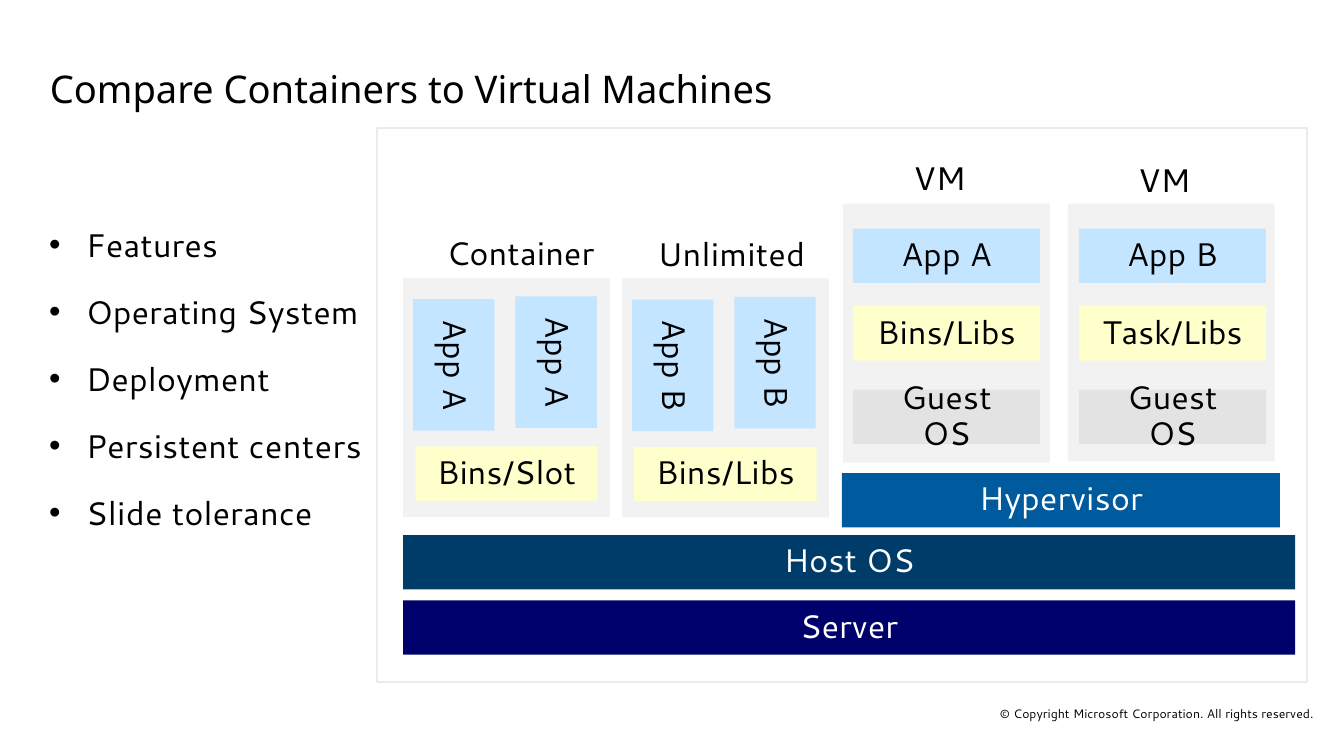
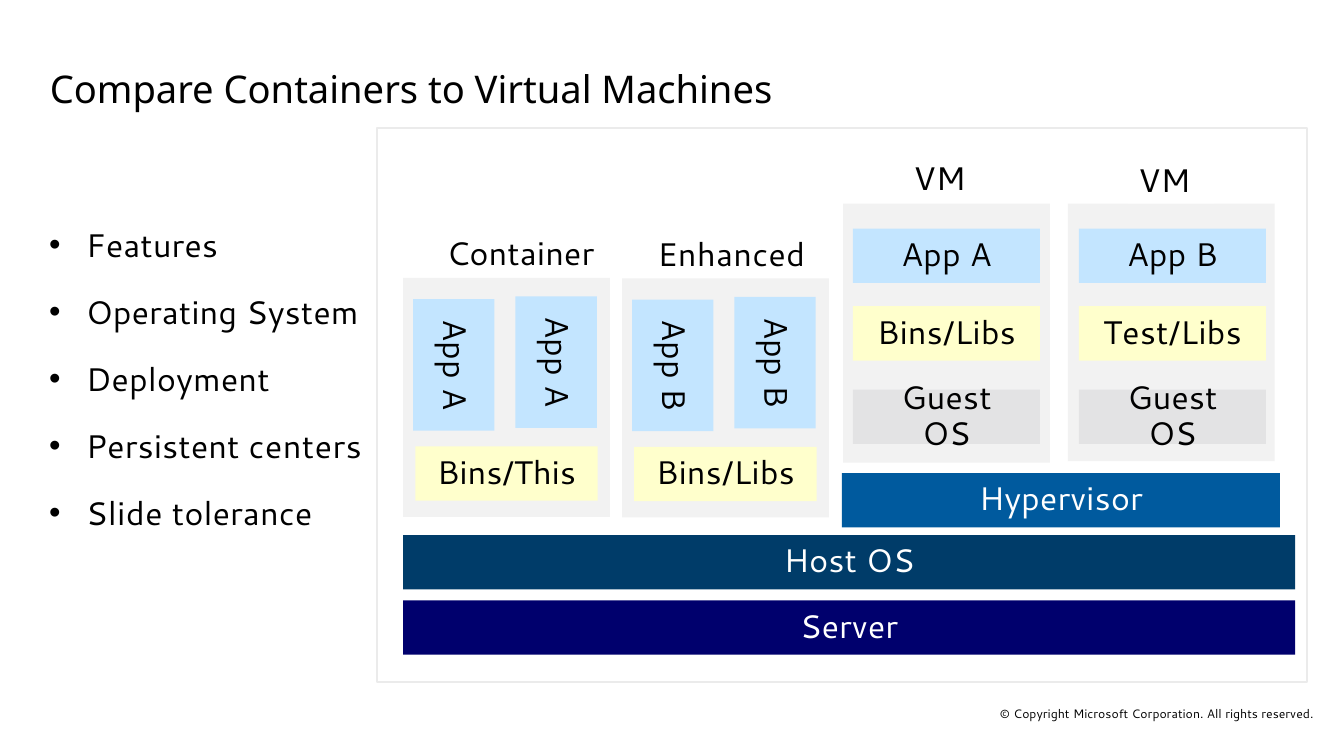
Unlimited: Unlimited -> Enhanced
Task/Libs: Task/Libs -> Test/Libs
Bins/Slot: Bins/Slot -> Bins/This
